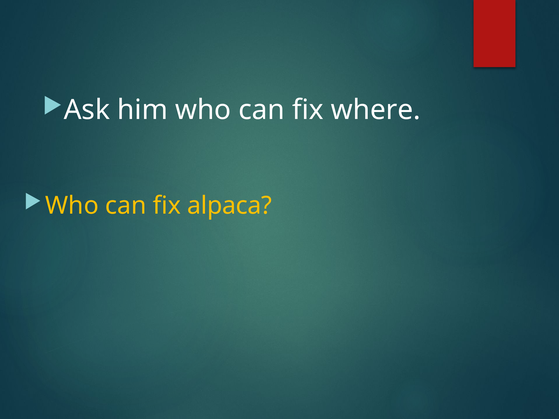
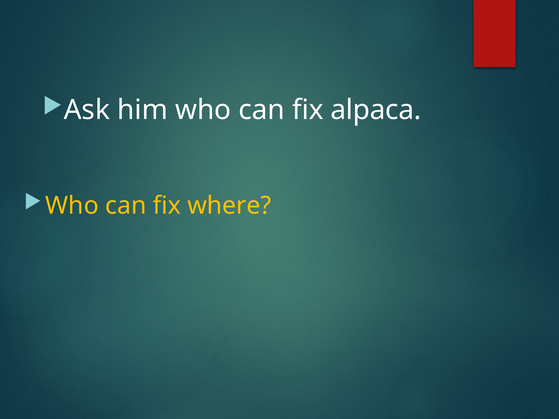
where: where -> alpaca
alpaca: alpaca -> where
